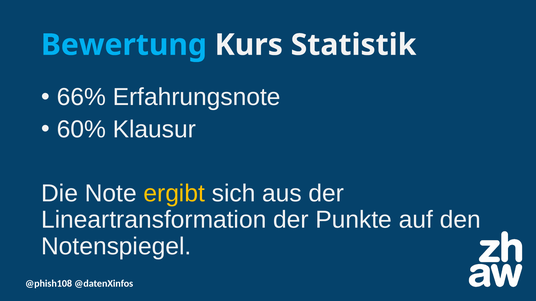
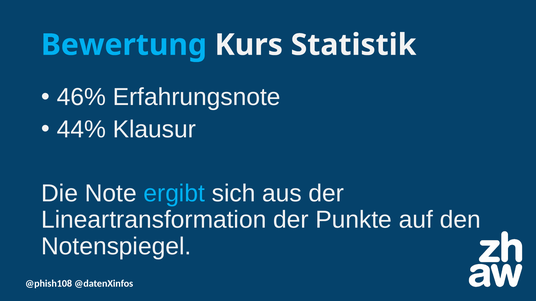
66%: 66% -> 46%
60%: 60% -> 44%
ergibt colour: yellow -> light blue
